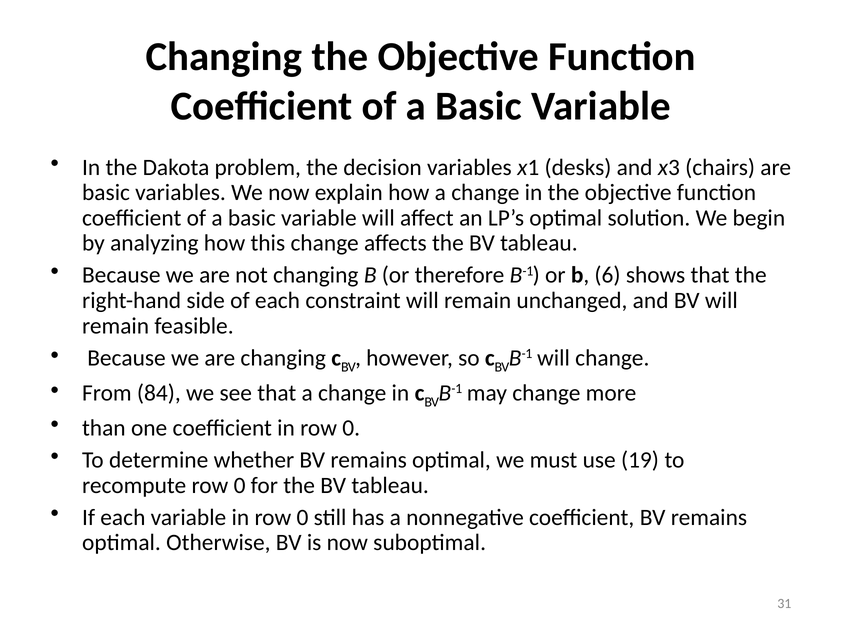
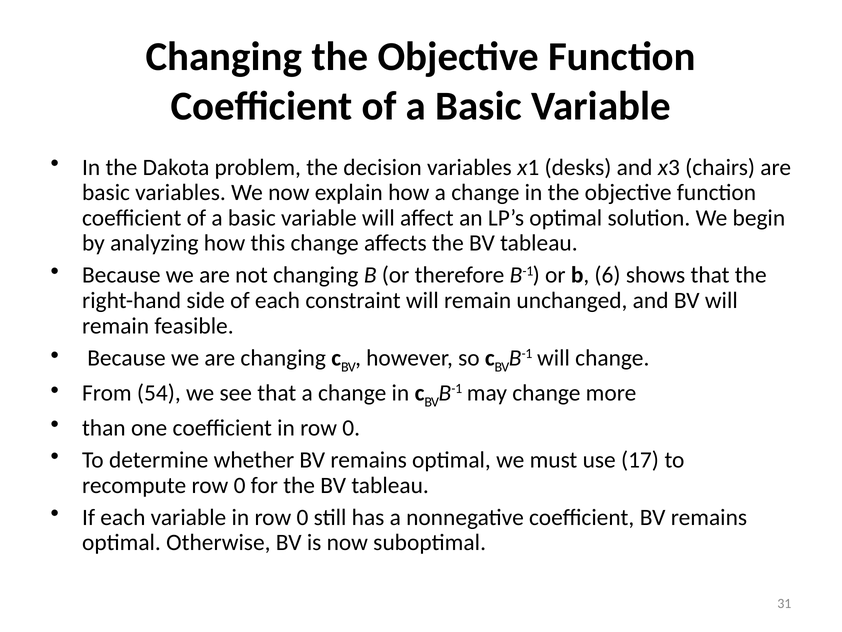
84: 84 -> 54
19: 19 -> 17
